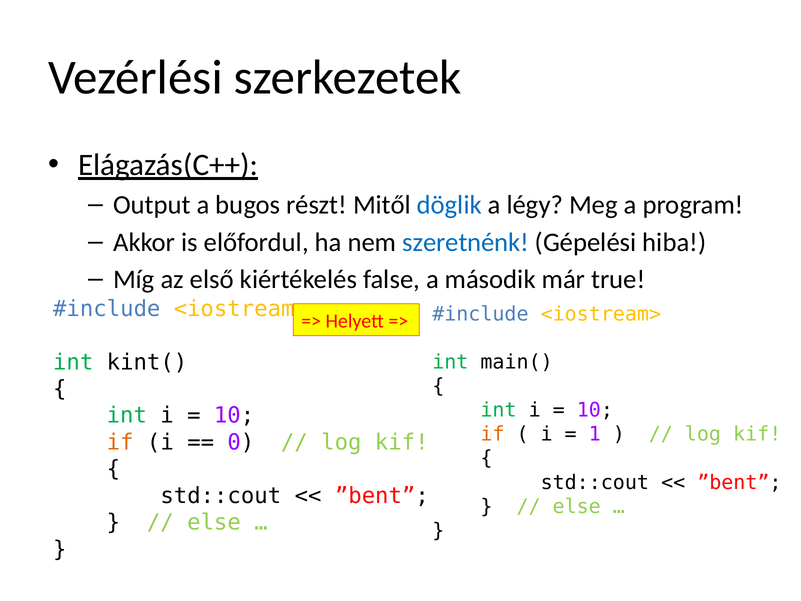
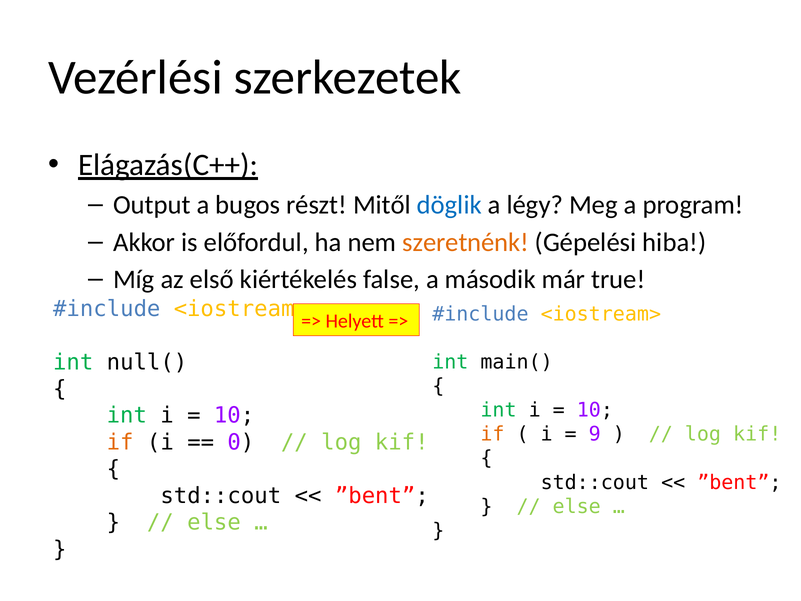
szeretnénk colour: blue -> orange
kint(: kint( -> null(
1: 1 -> 9
